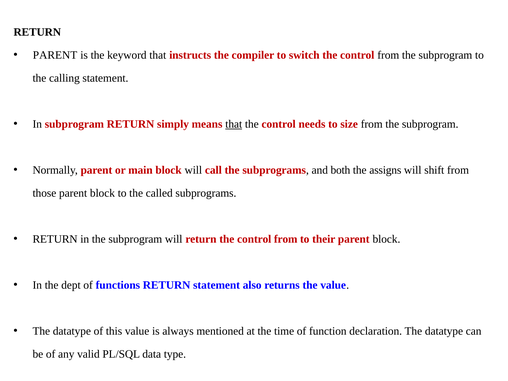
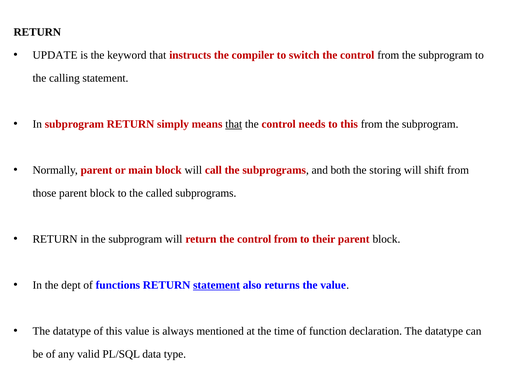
PARENT at (55, 55): PARENT -> UPDATE
to size: size -> this
assigns: assigns -> storing
statement at (217, 285) underline: none -> present
